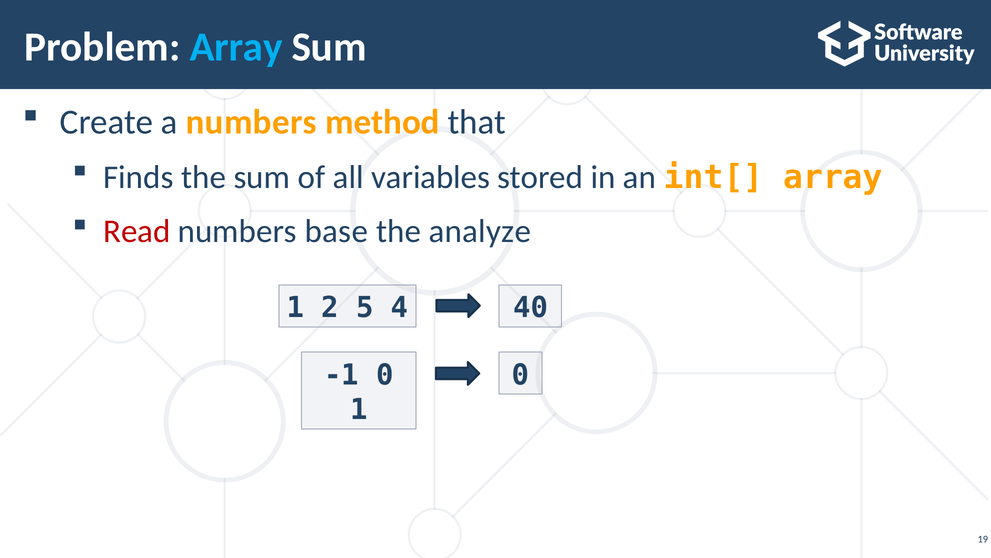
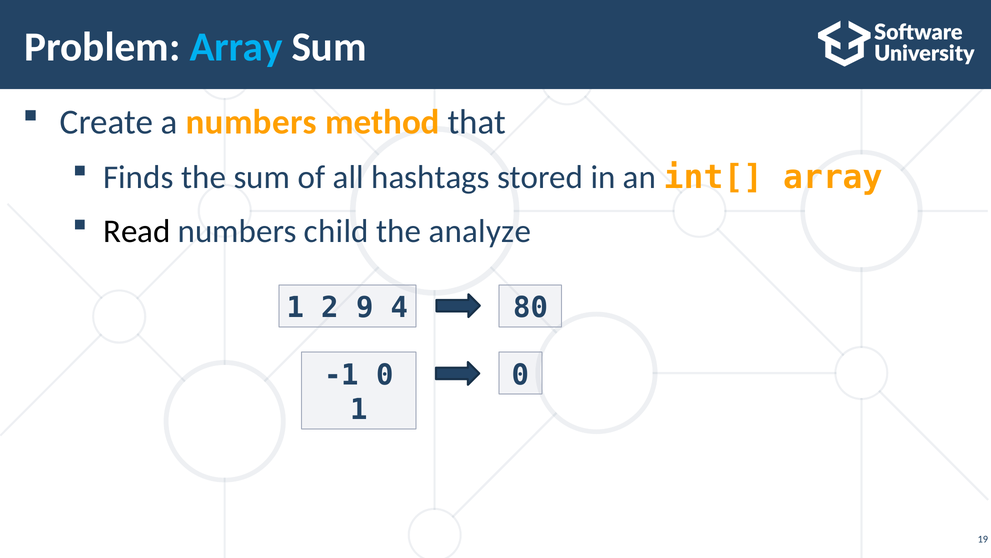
variables: variables -> hashtags
Read colour: red -> black
base: base -> child
5: 5 -> 9
40: 40 -> 80
